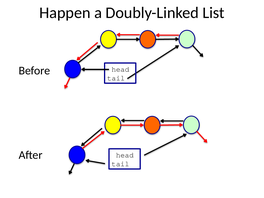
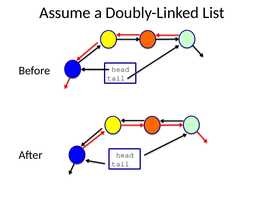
Happen: Happen -> Assume
